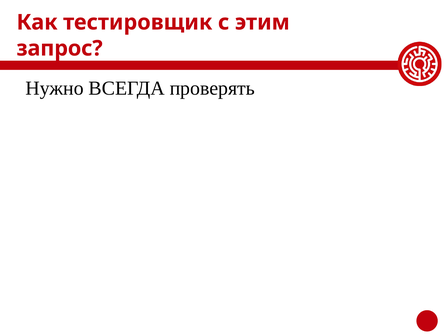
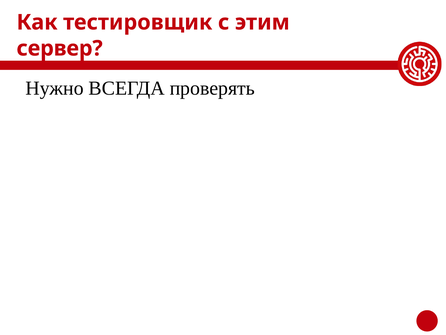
запрос: запрос -> сервер
